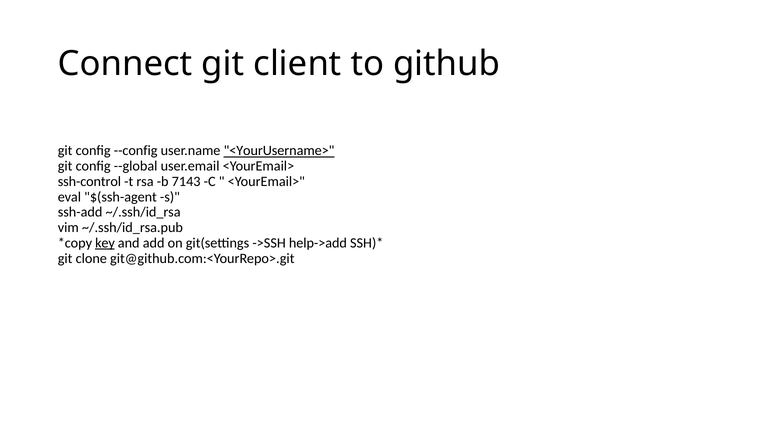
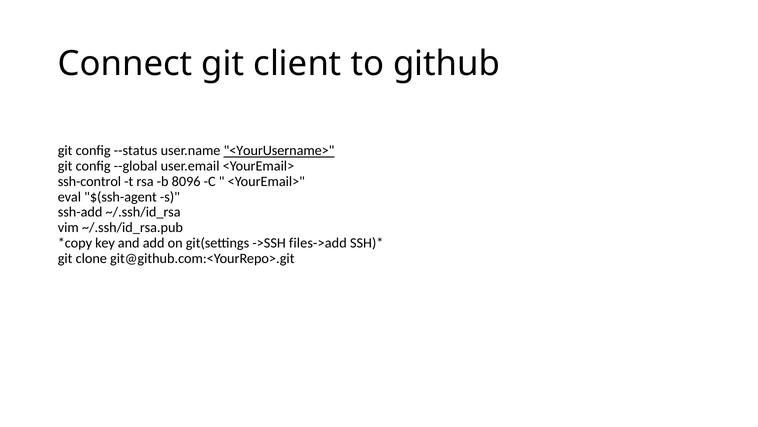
--config: --config -> --status
7143: 7143 -> 8096
key underline: present -> none
help->add: help->add -> files->add
